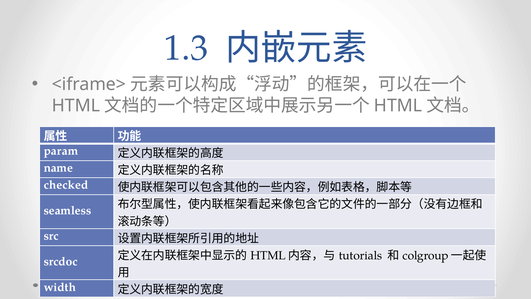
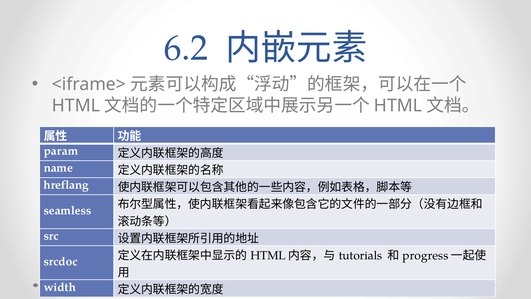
1.3: 1.3 -> 6.2
checked: checked -> hreflang
colgroup: colgroup -> progress
